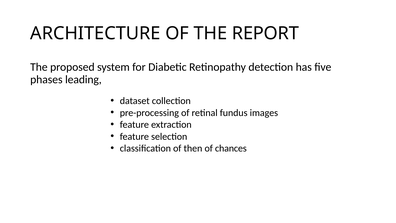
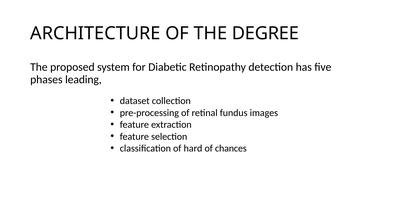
REPORT: REPORT -> DEGREE
then: then -> hard
